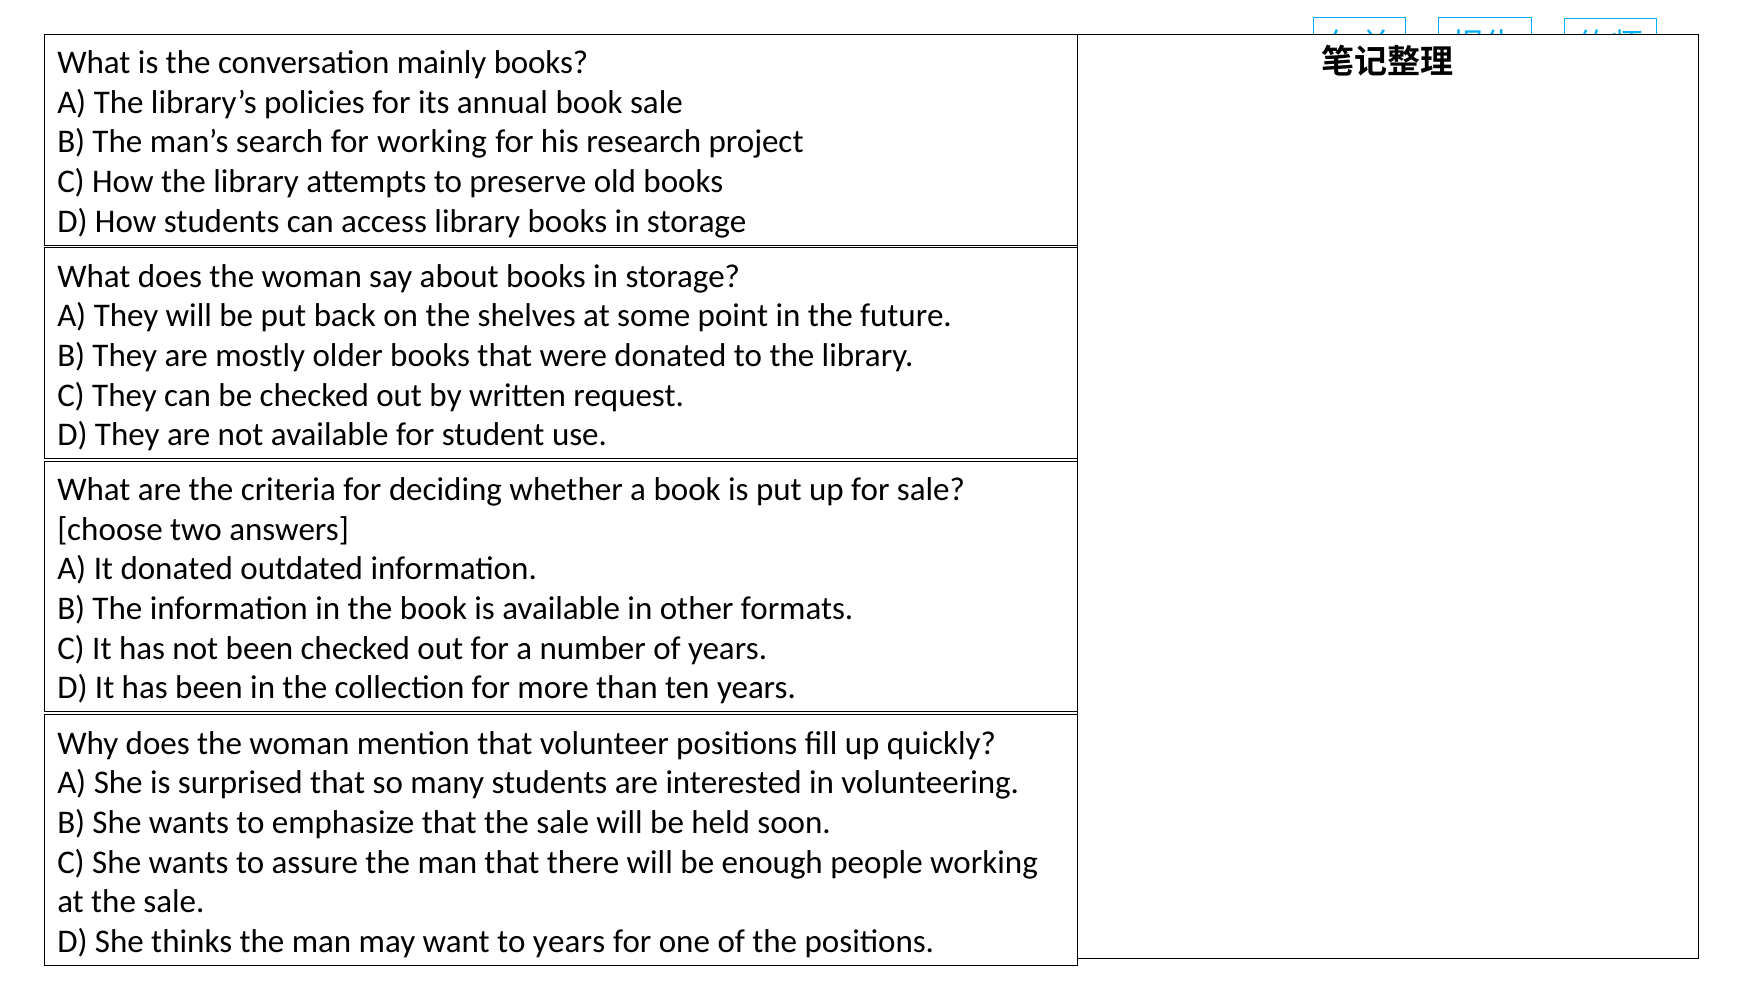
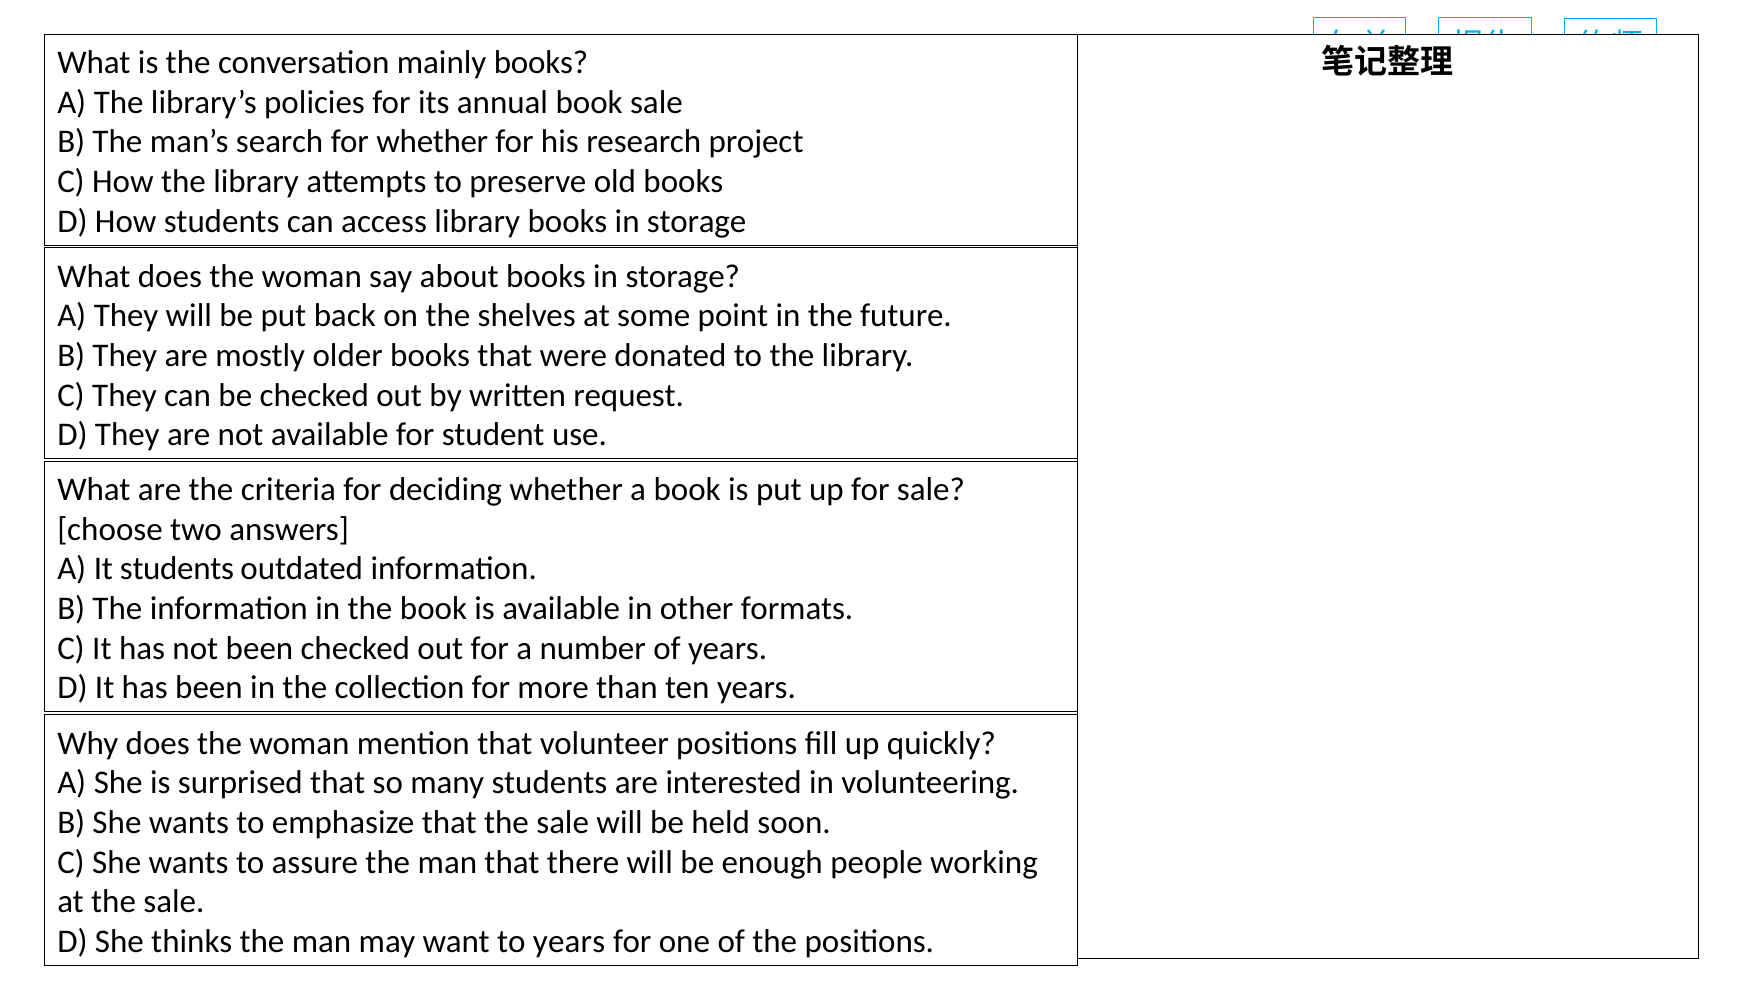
for working: working -> whether
It donated: donated -> students
